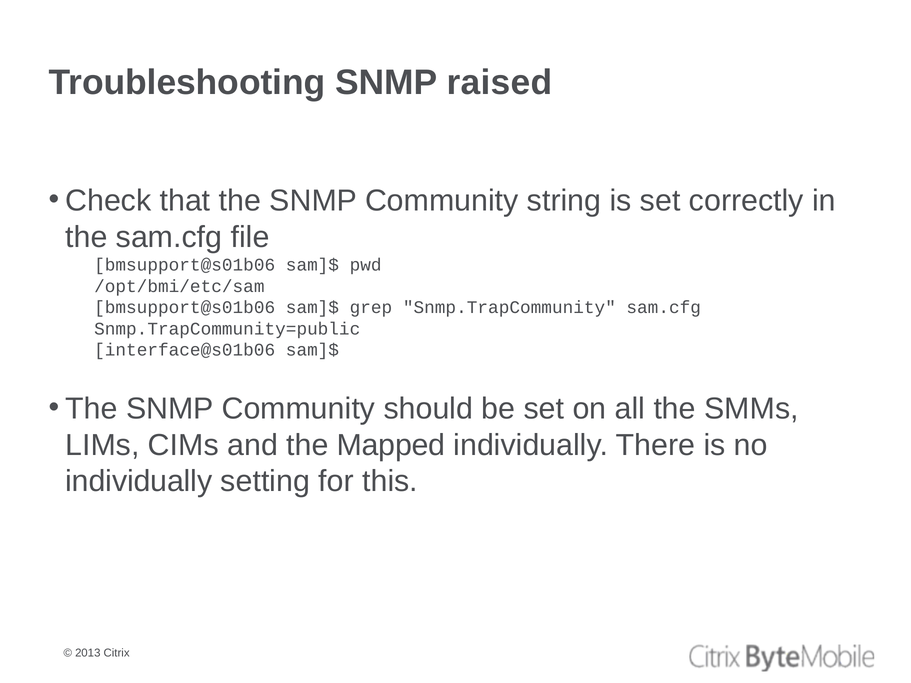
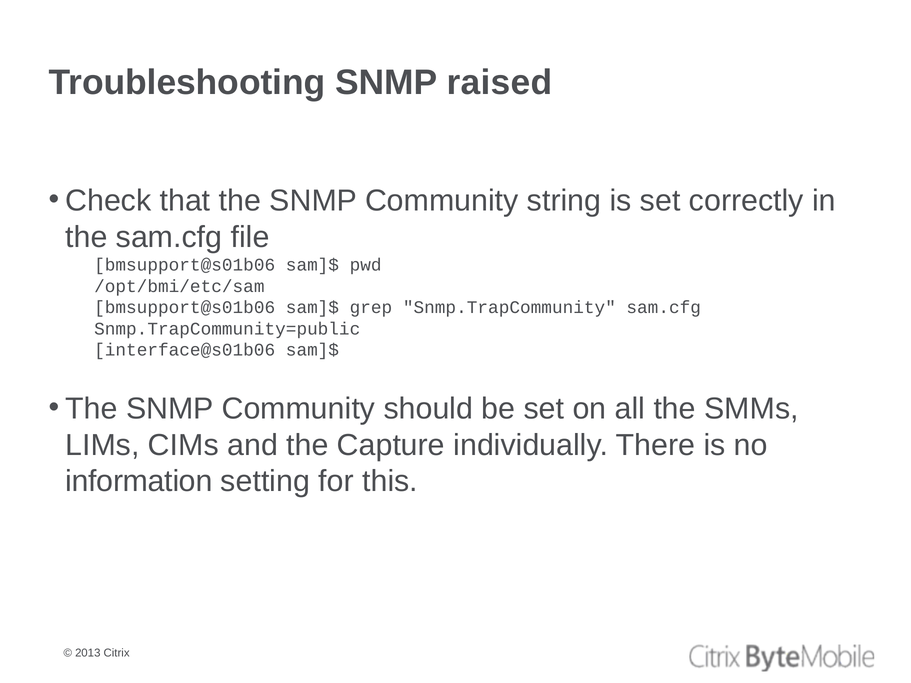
Mapped: Mapped -> Capture
individually at (139, 482): individually -> information
